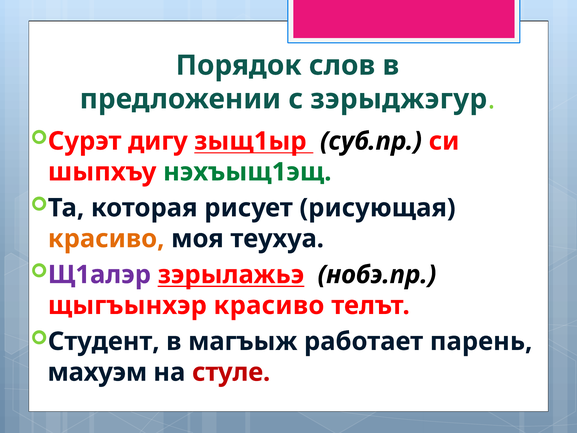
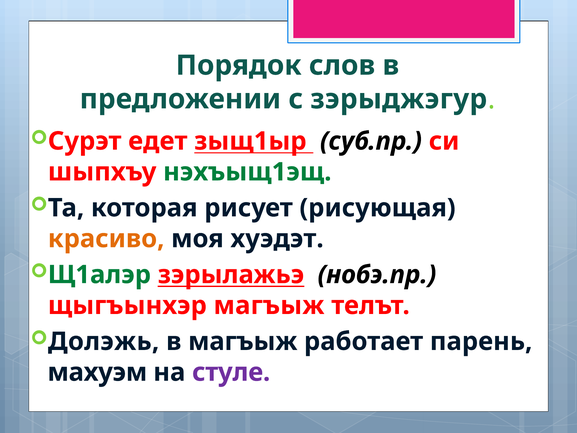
дигу: дигу -> едет
теухуа: теухуа -> хуэдэт
Щ1алэр colour: purple -> green
щыгъынхэр красиво: красиво -> магъыж
Студент: Студент -> Долэжь
стуле colour: red -> purple
